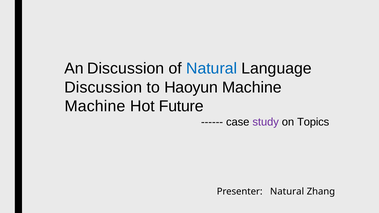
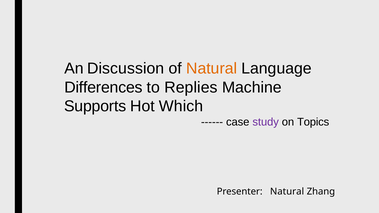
Natural at (212, 68) colour: blue -> orange
Discussion at (103, 87): Discussion -> Differences
Haoyun: Haoyun -> Replies
Machine at (95, 106): Machine -> Supports
Future: Future -> Which
